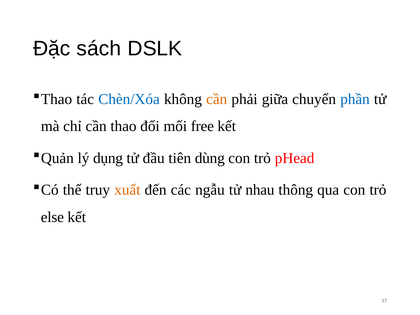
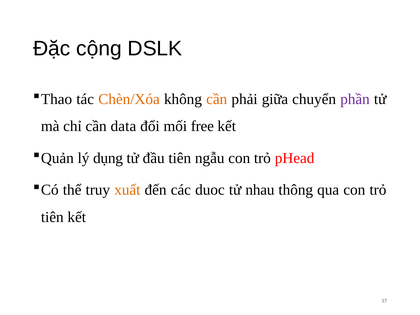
sách: sách -> cộng
Chèn/Xóa colour: blue -> orange
phần colour: blue -> purple
thao: thao -> data
dùng: dùng -> ngẫu
ngẫu: ngẫu -> duoc
else at (52, 217): else -> tiên
